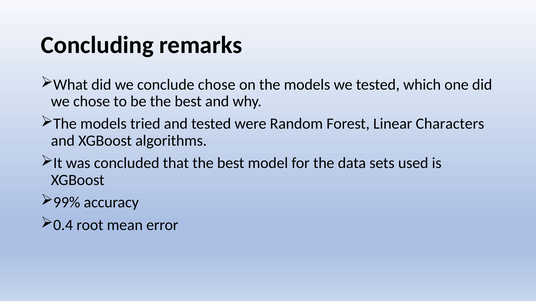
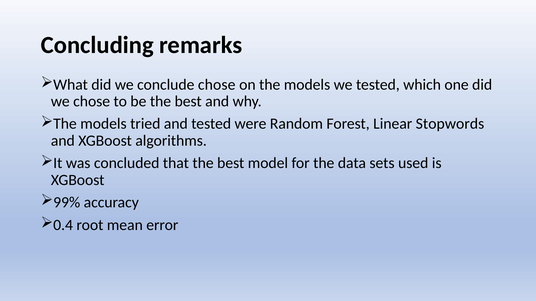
Characters: Characters -> Stopwords
